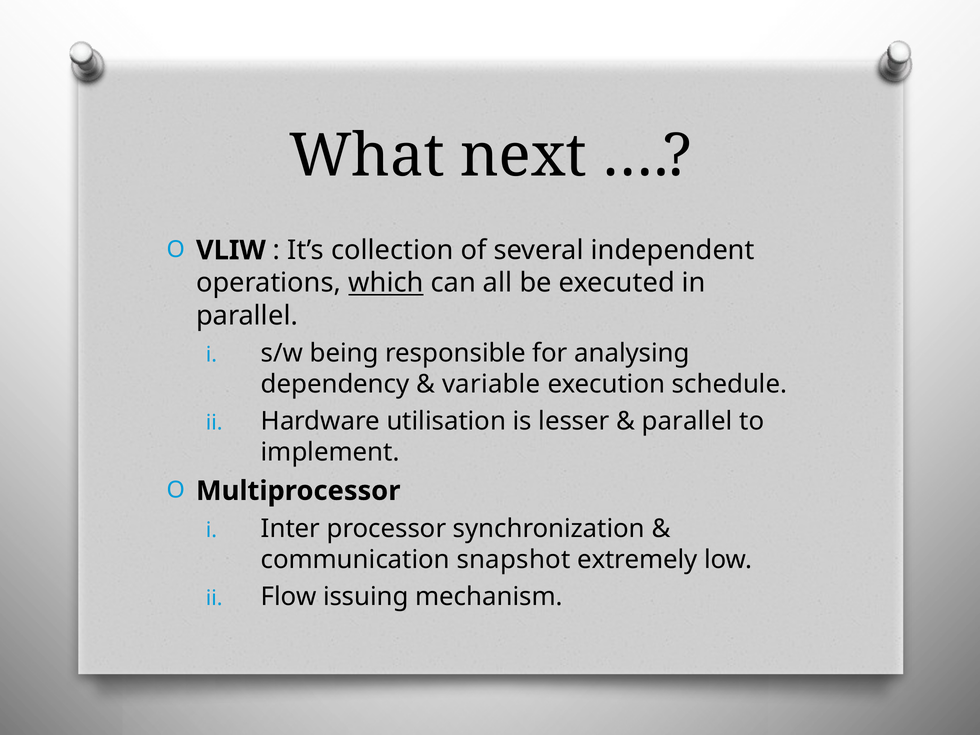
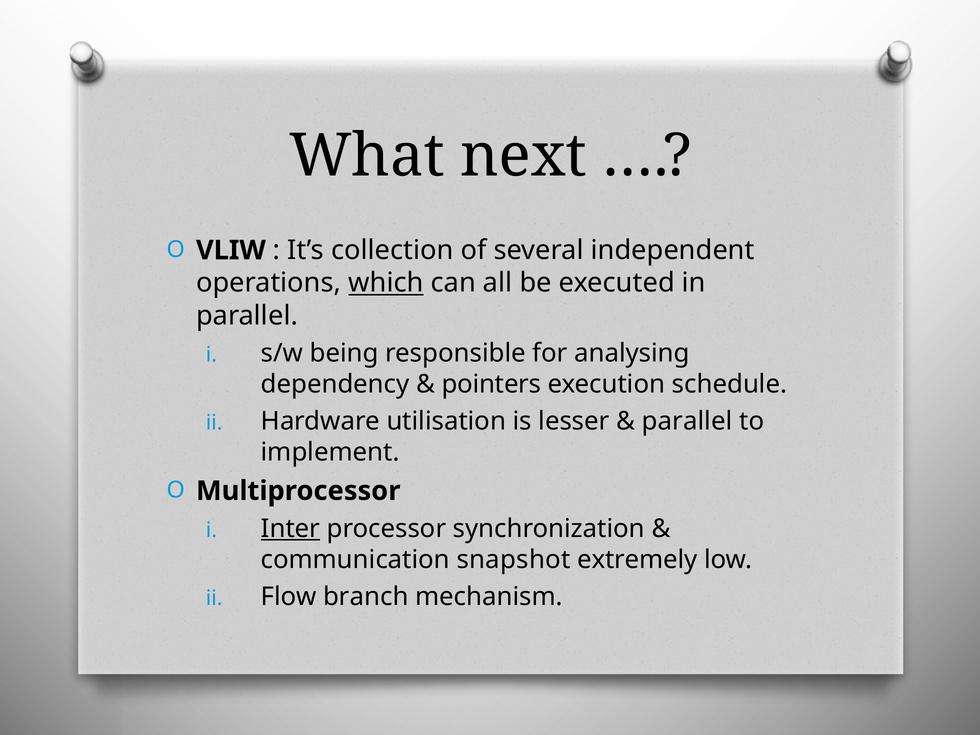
variable: variable -> pointers
Inter underline: none -> present
issuing: issuing -> branch
